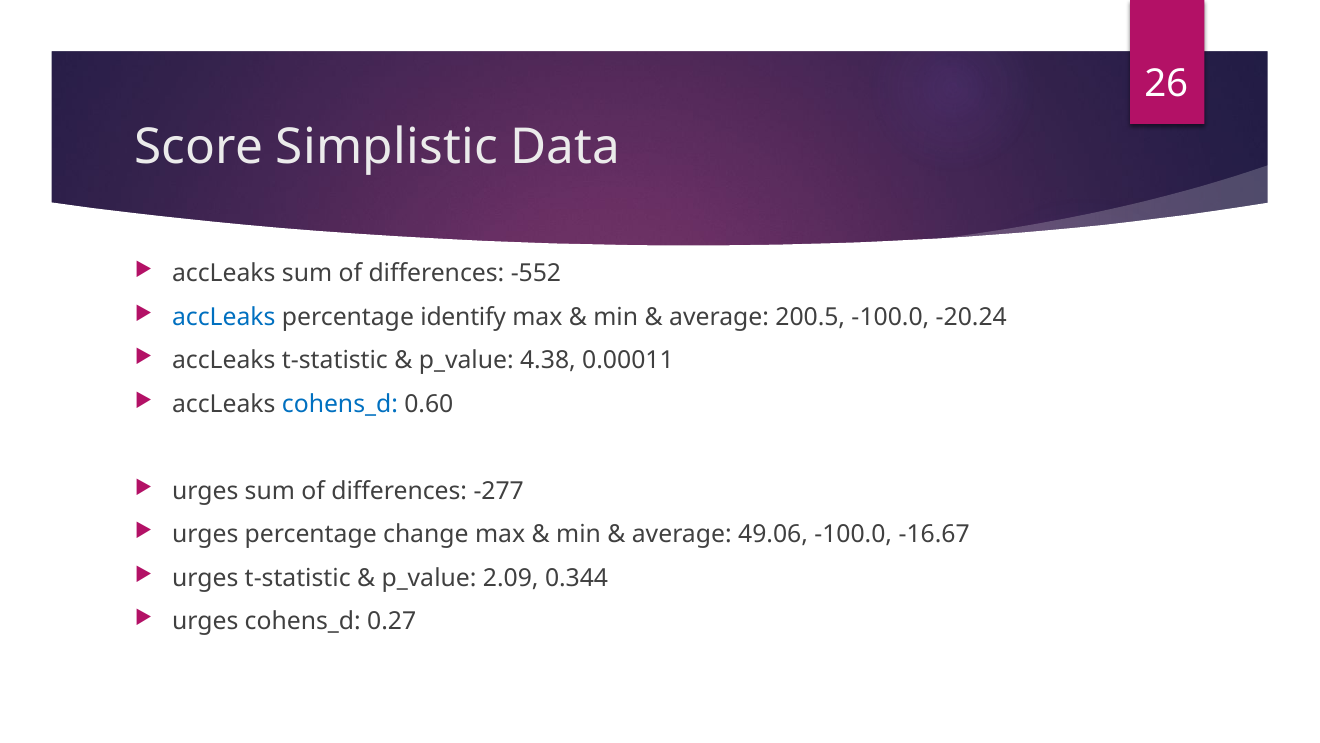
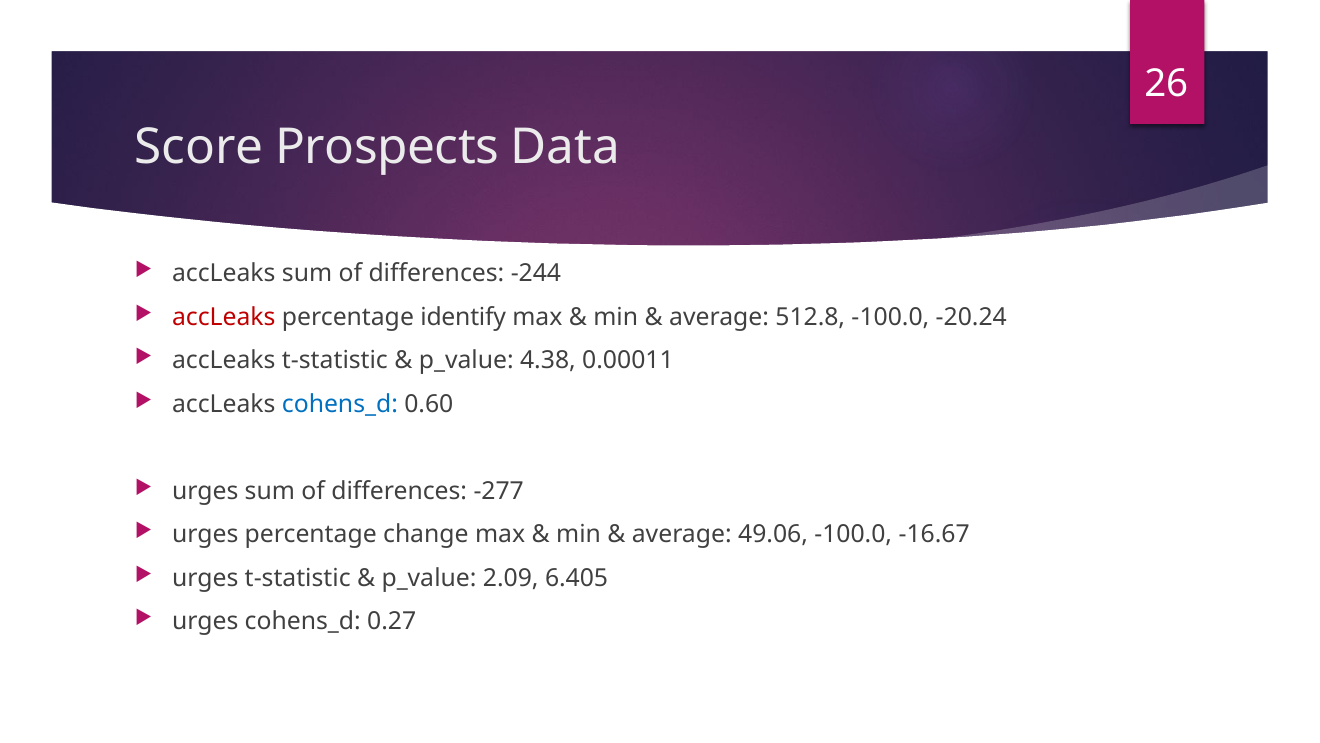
Simplistic: Simplistic -> Prospects
-552: -552 -> -244
accLeaks at (224, 317) colour: blue -> red
200.5: 200.5 -> 512.8
0.344: 0.344 -> 6.405
